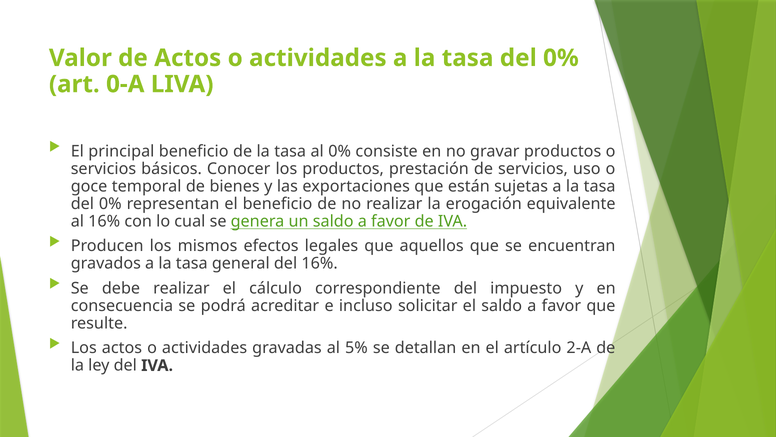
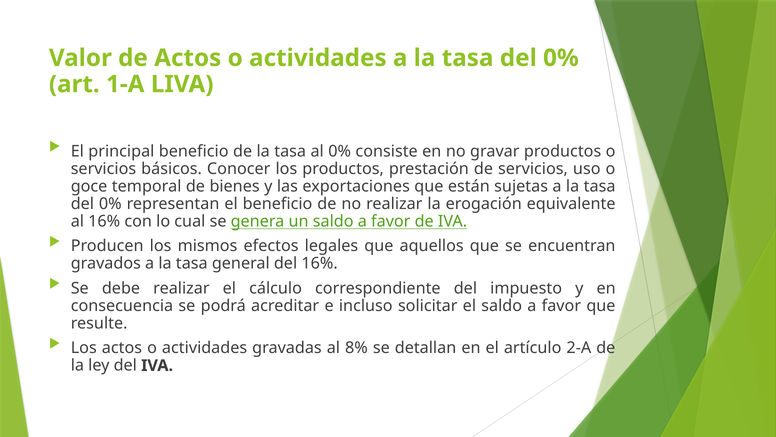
0-A: 0-A -> 1-A
5%: 5% -> 8%
